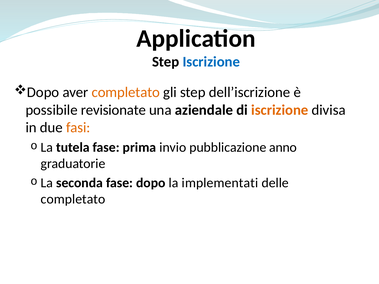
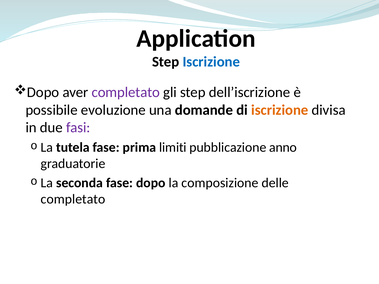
completato at (126, 92) colour: orange -> purple
revisionate: revisionate -> evoluzione
aziendale: aziendale -> domande
fasi colour: orange -> purple
invio: invio -> limiti
implementati: implementati -> composizione
